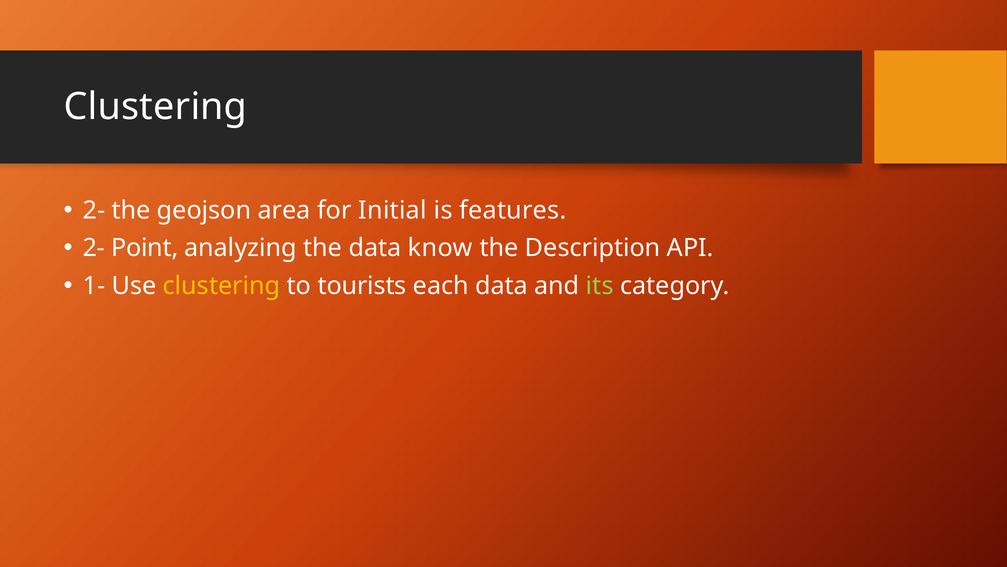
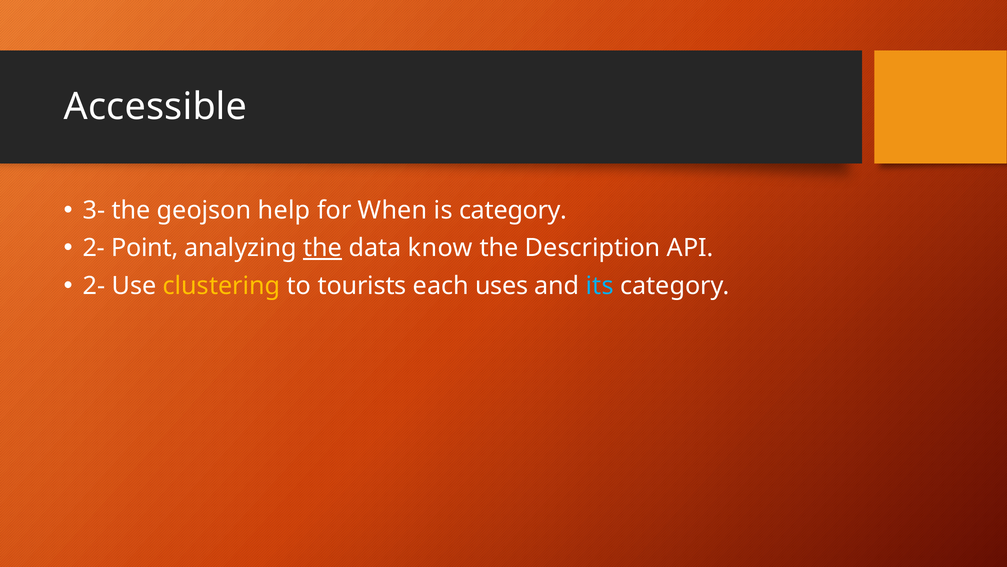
Clustering at (155, 107): Clustering -> Accessible
2- at (94, 210): 2- -> 3-
area: area -> help
Initial: Initial -> When
is features: features -> category
the at (323, 248) underline: none -> present
1- at (94, 286): 1- -> 2-
each data: data -> uses
its colour: light green -> light blue
